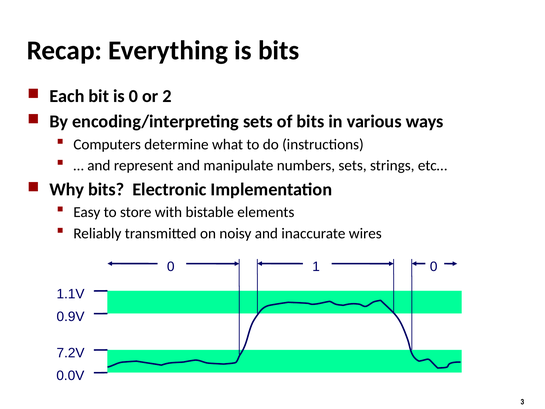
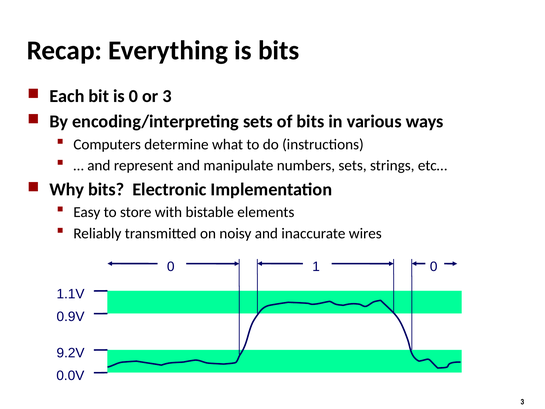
or 2: 2 -> 3
7.2V: 7.2V -> 9.2V
